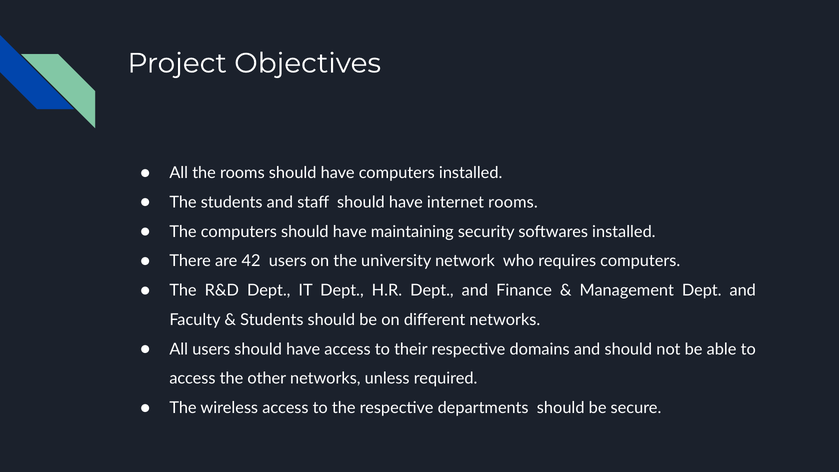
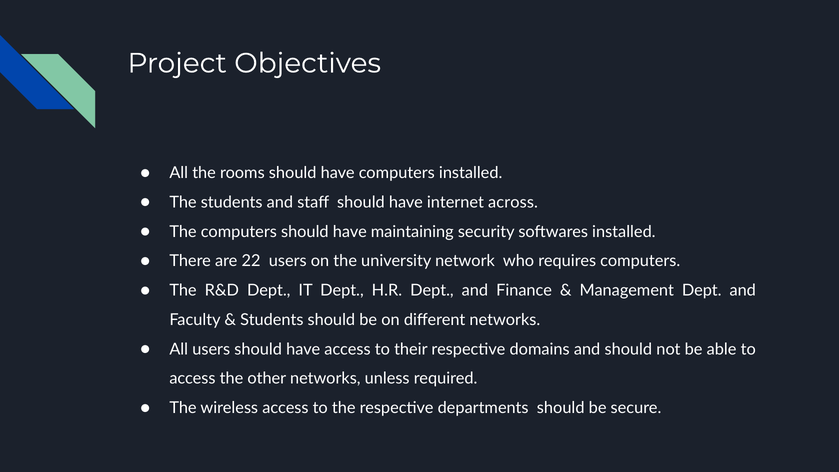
internet rooms: rooms -> across
42: 42 -> 22
